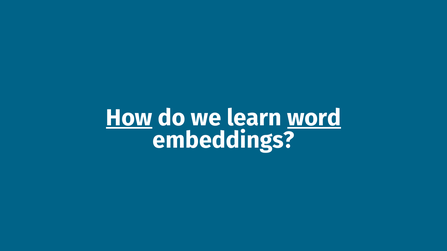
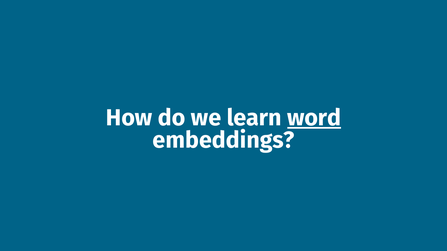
How underline: present -> none
